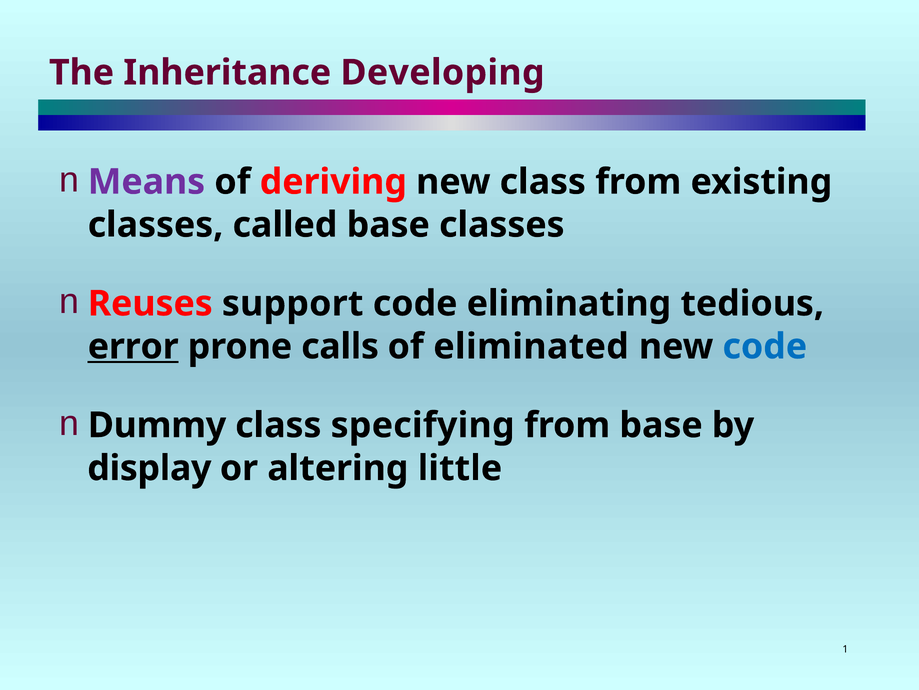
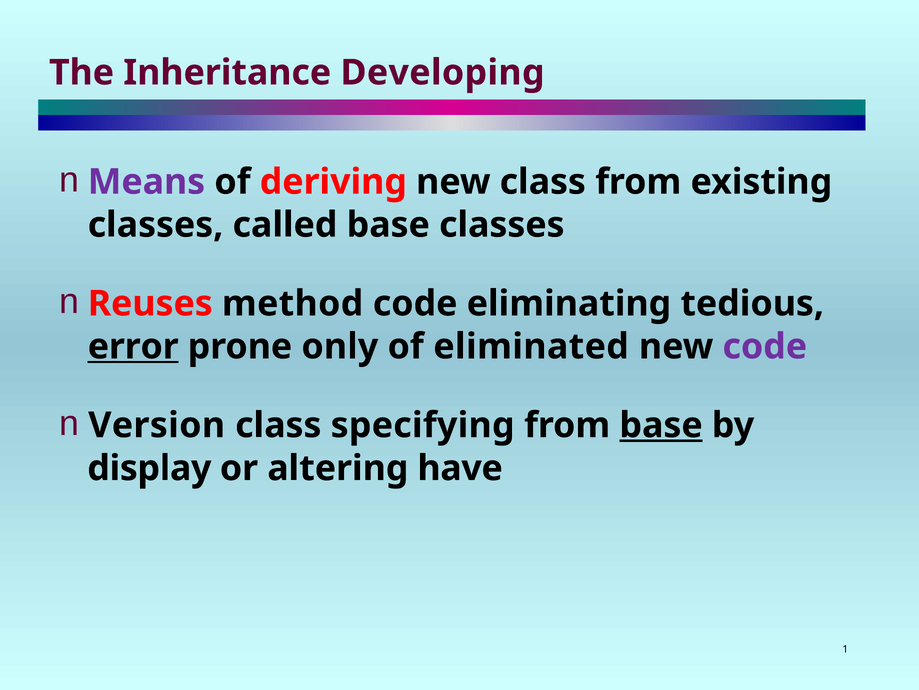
support: support -> method
calls: calls -> only
code at (765, 346) colour: blue -> purple
Dummy: Dummy -> Version
base at (661, 425) underline: none -> present
little: little -> have
